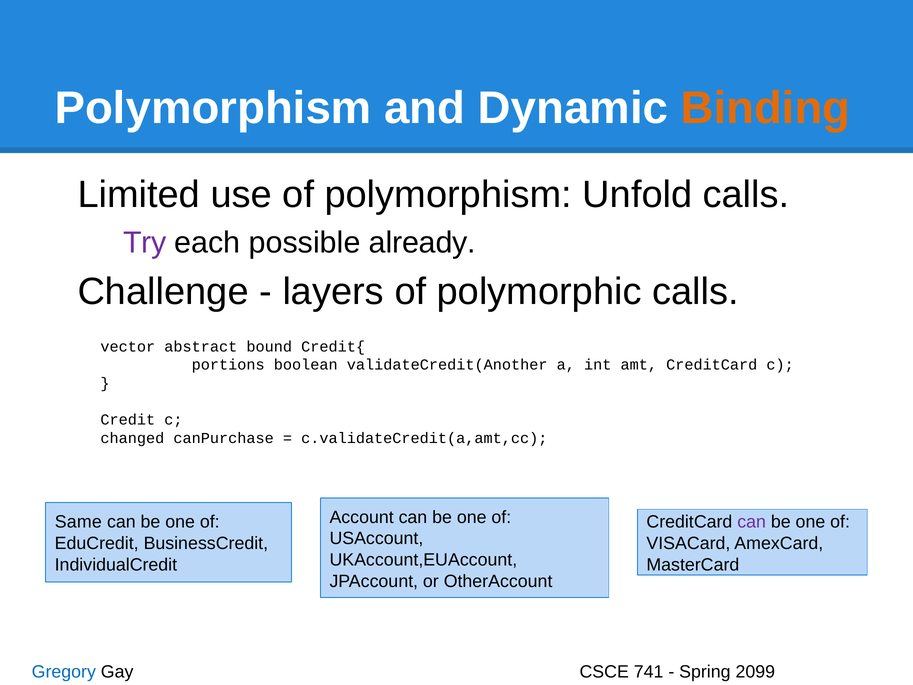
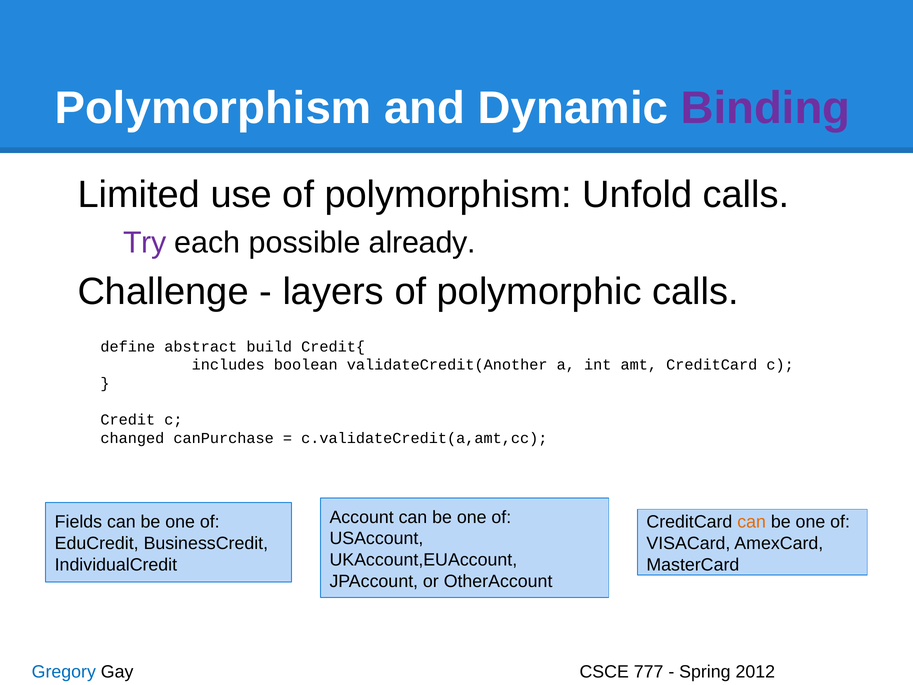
Binding colour: orange -> purple
vector: vector -> define
bound: bound -> build
portions: portions -> includes
Same: Same -> Fields
can at (752, 522) colour: purple -> orange
741: 741 -> 777
2099: 2099 -> 2012
